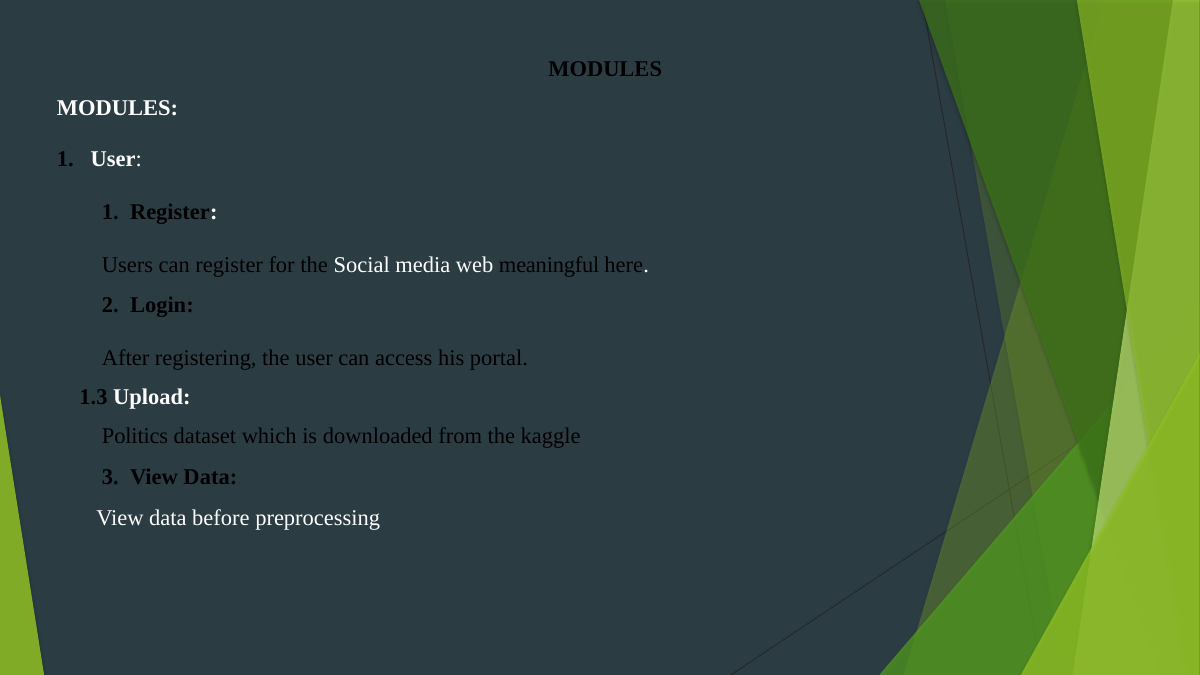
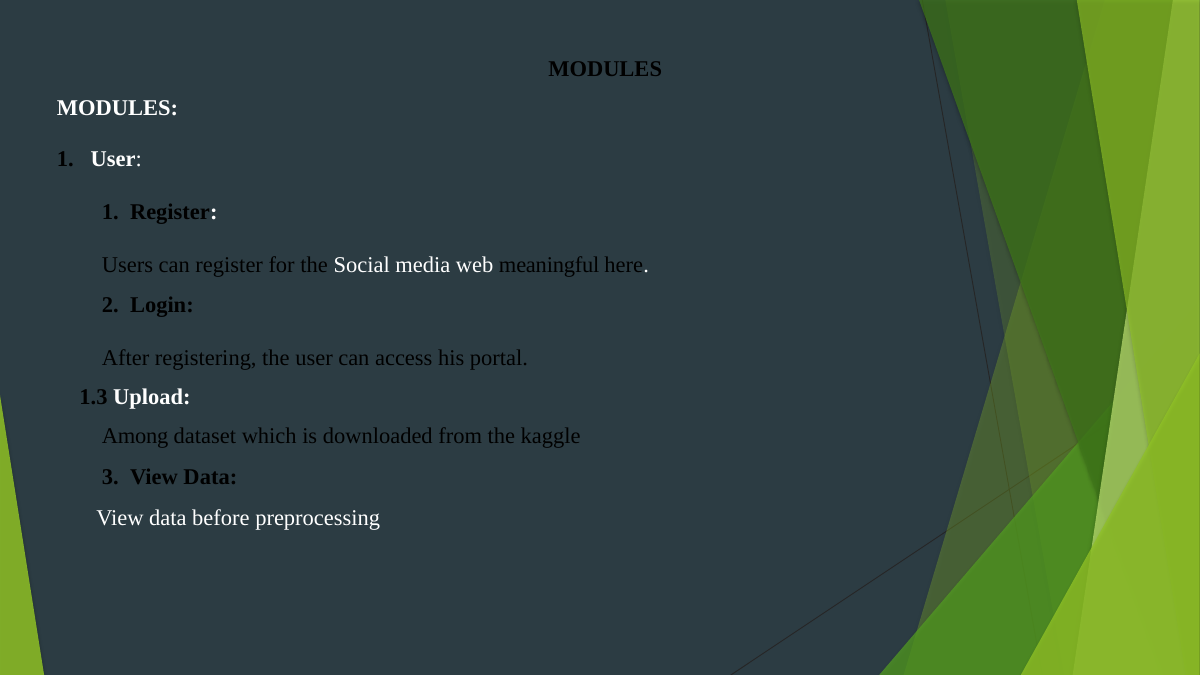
Politics: Politics -> Among
